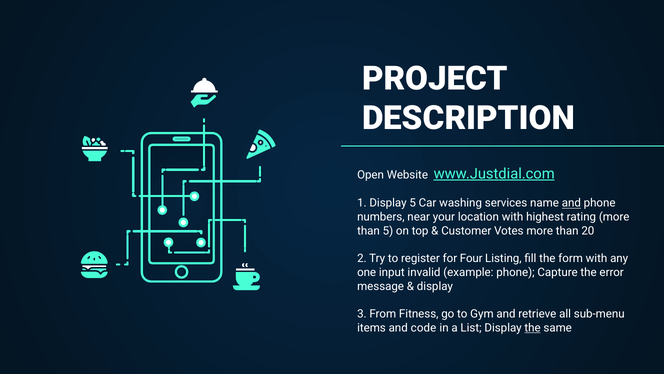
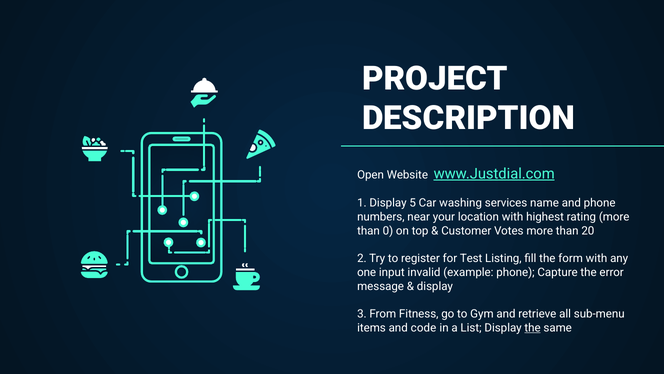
and at (571, 203) underline: present -> none
than 5: 5 -> 0
Four: Four -> Test
